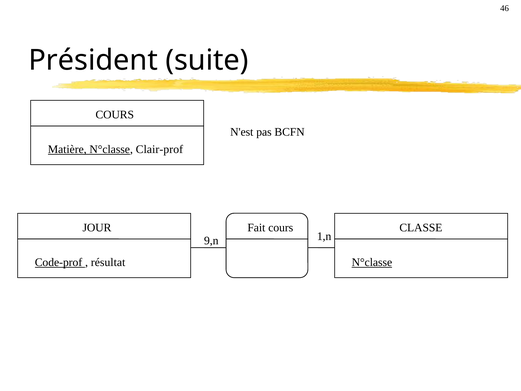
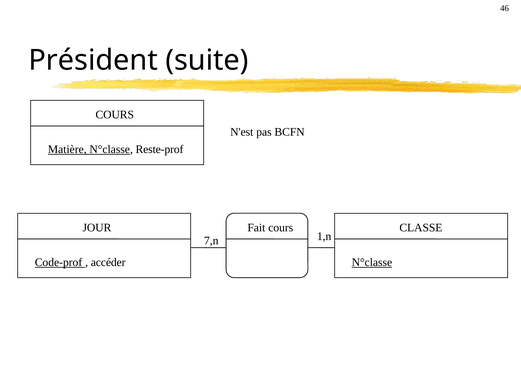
Clair-prof: Clair-prof -> Reste-prof
9,n: 9,n -> 7,n
résultat: résultat -> accéder
